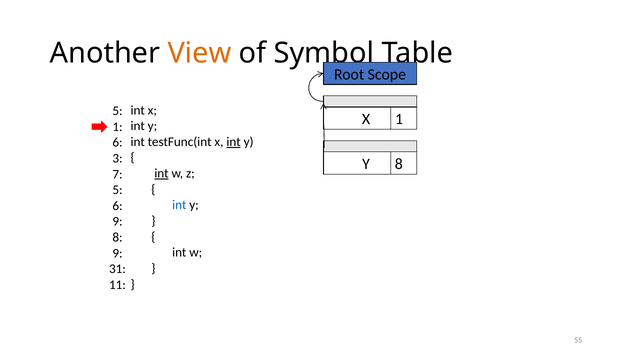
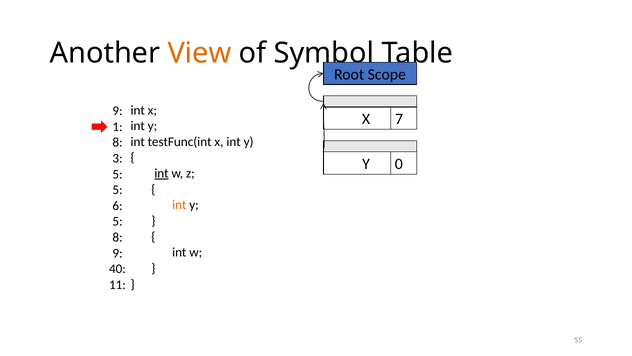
5 at (117, 111): 5 -> 9
X 1: 1 -> 7
int at (234, 142) underline: present -> none
6 at (117, 142): 6 -> 8
Y 8: 8 -> 0
7 at (117, 174): 7 -> 5
int at (179, 205) colour: blue -> orange
9 at (117, 221): 9 -> 5
31: 31 -> 40
